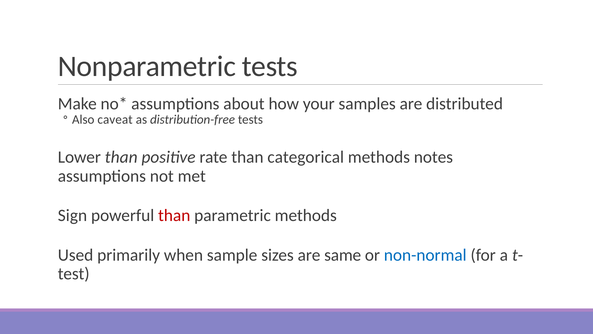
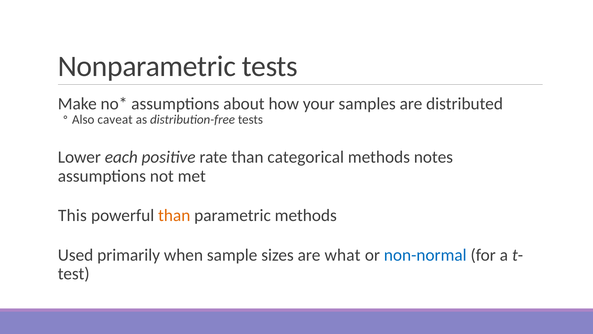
Lower than: than -> each
Sign: Sign -> This
than at (174, 215) colour: red -> orange
same: same -> what
